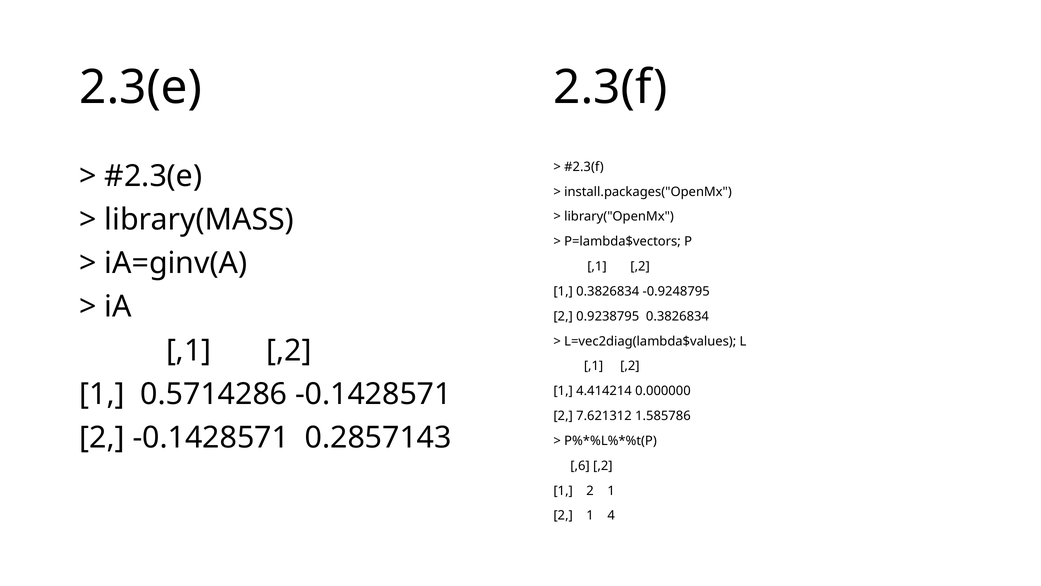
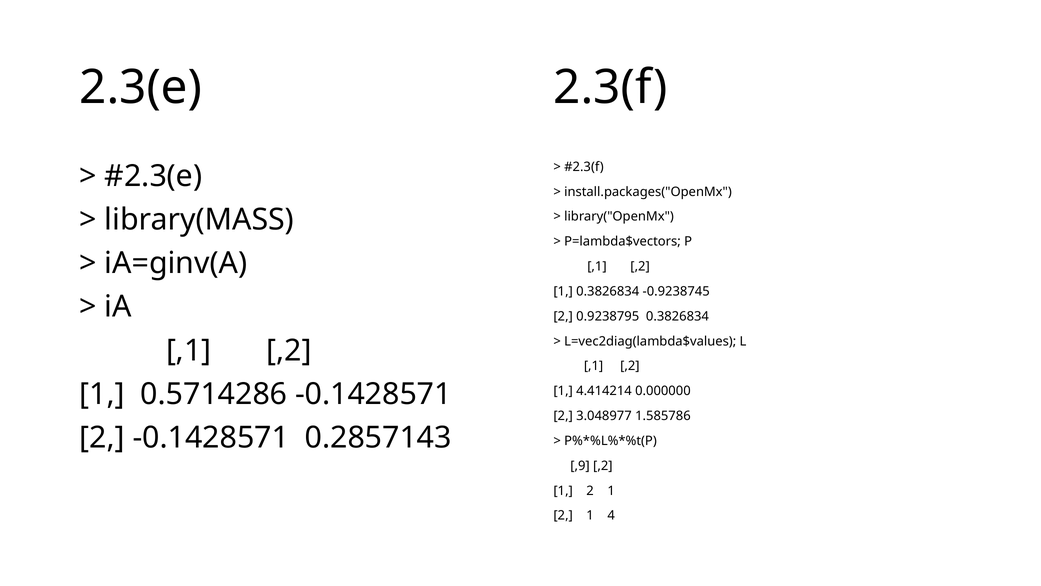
-0.9248795: -0.9248795 -> -0.9238745
7.621312: 7.621312 -> 3.048977
,6: ,6 -> ,9
